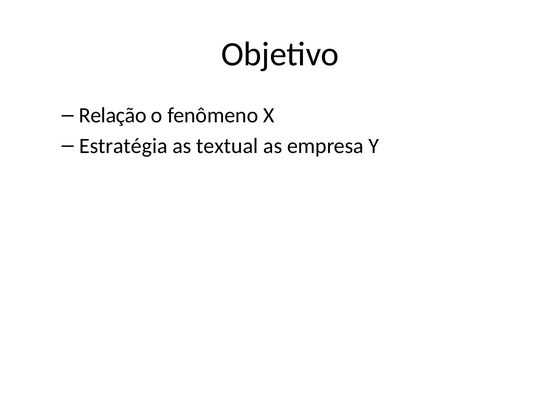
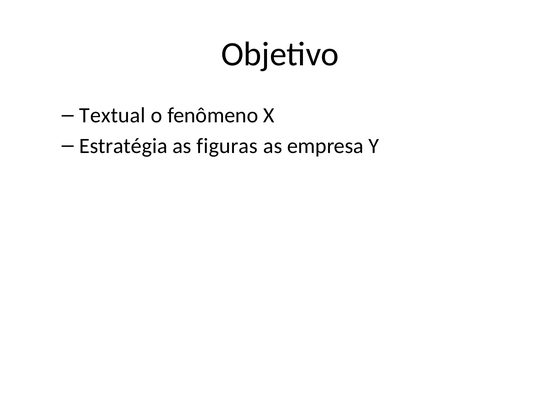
Relação: Relação -> Textual
textual: textual -> figuras
